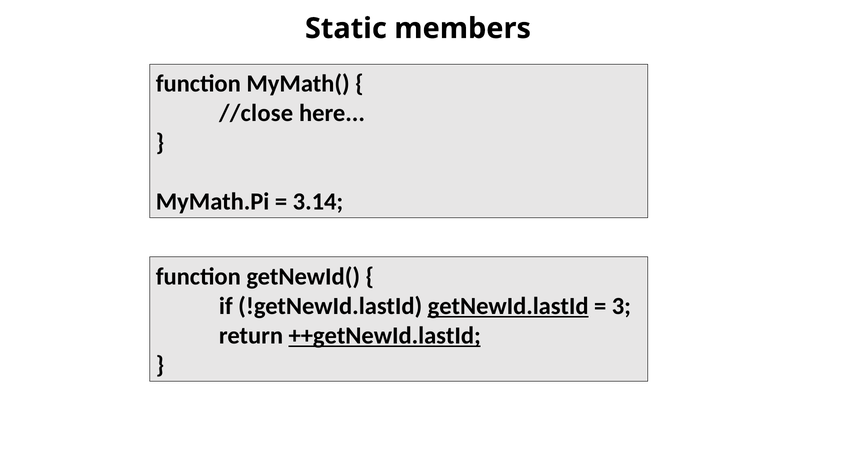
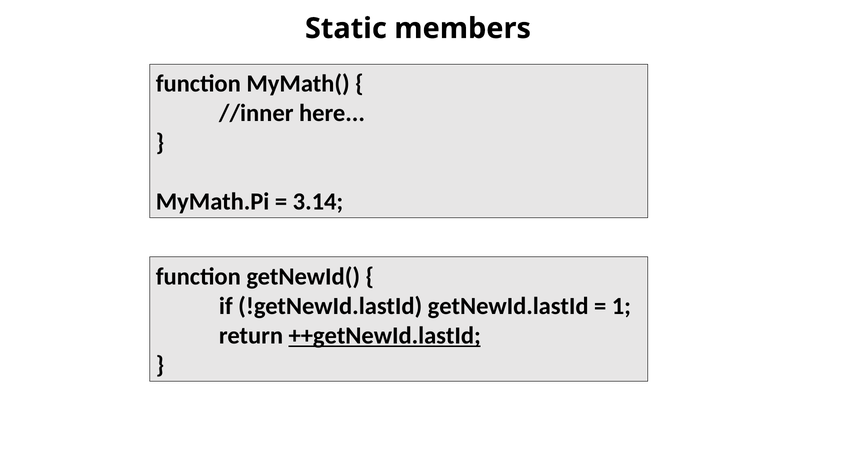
//close: //close -> //inner
getNewId.lastId underline: present -> none
3: 3 -> 1
